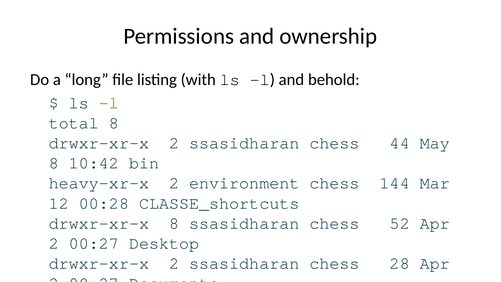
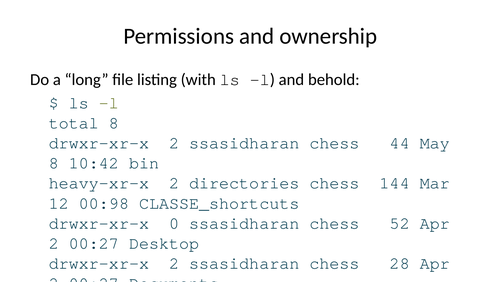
environment: environment -> directories
00:28: 00:28 -> 00:98
drwxr-xr-x 8: 8 -> 0
